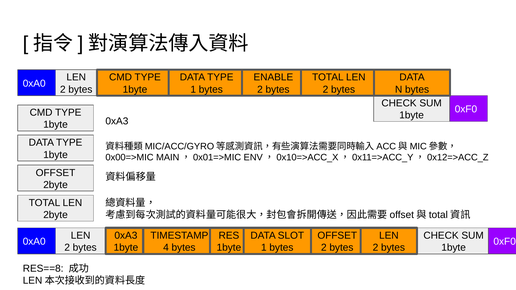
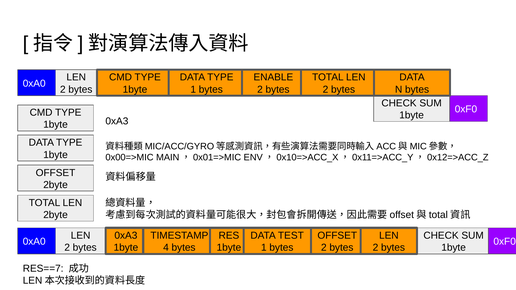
SLOT: SLOT -> TEST
RES==8: RES==8 -> RES==7
